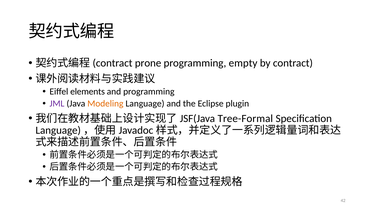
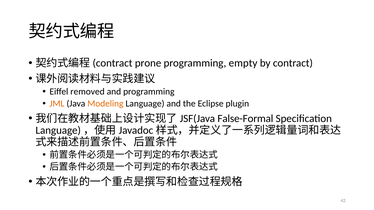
elements: elements -> removed
JML colour: purple -> orange
Tree-Formal: Tree-Formal -> False-Formal
